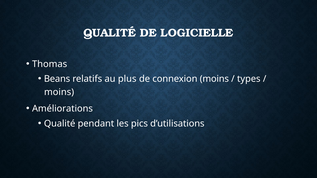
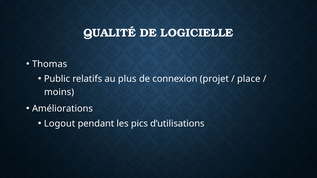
Beans: Beans -> Public
connexion moins: moins -> projet
types: types -> place
Qualité at (60, 124): Qualité -> Logout
